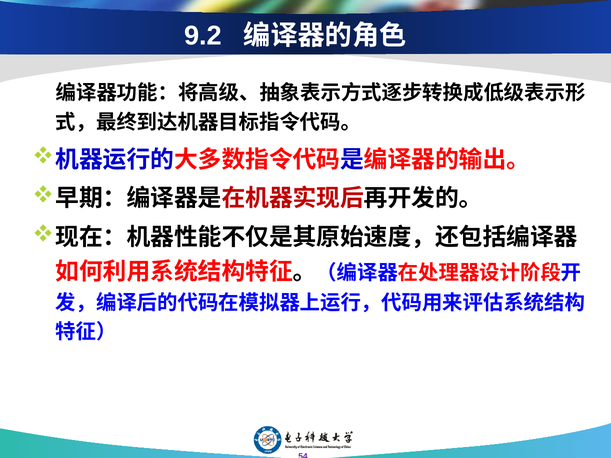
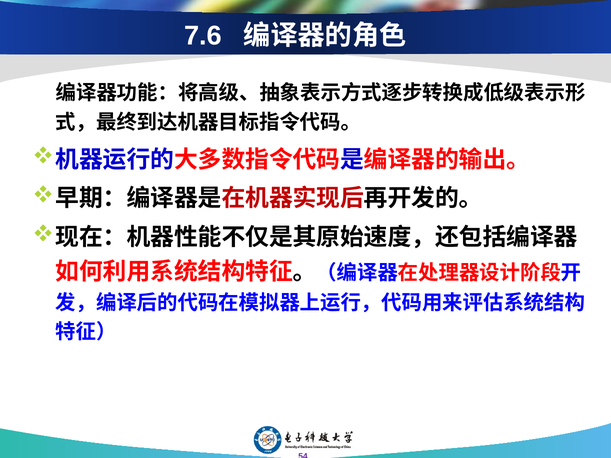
9.2: 9.2 -> 7.6
